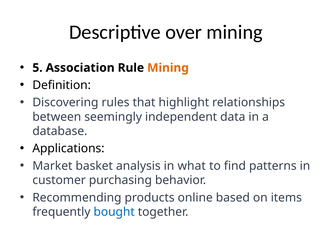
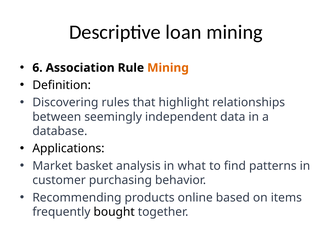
over: over -> loan
5: 5 -> 6
bought colour: blue -> black
